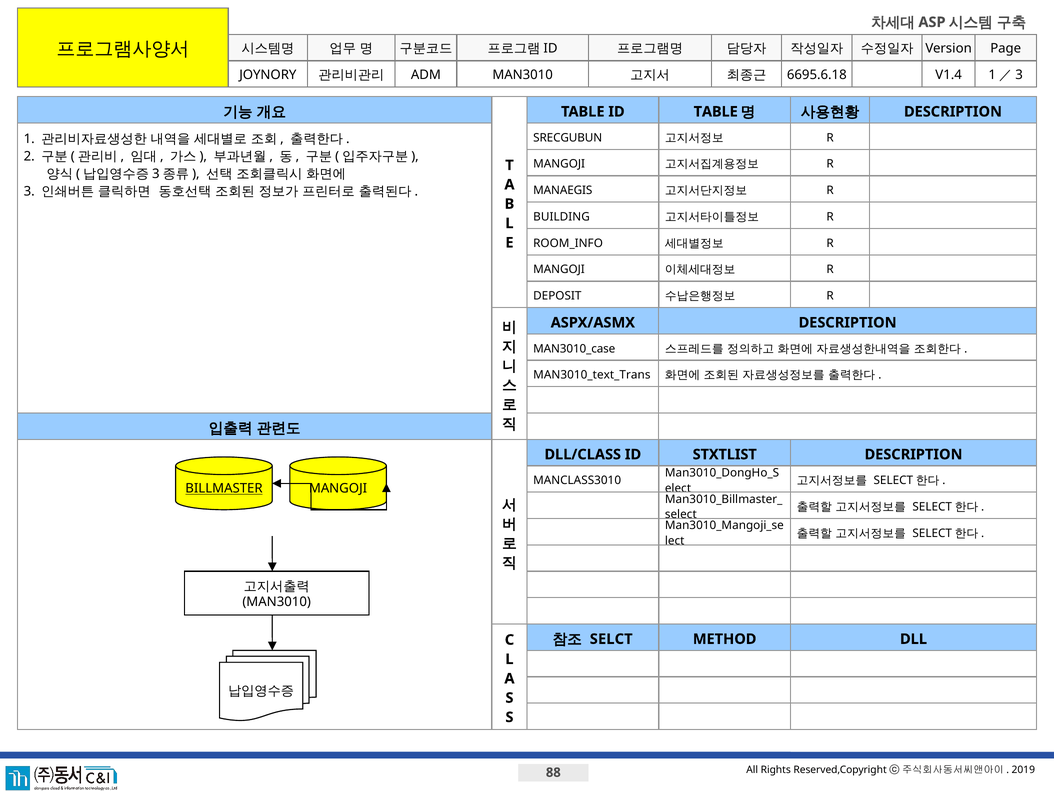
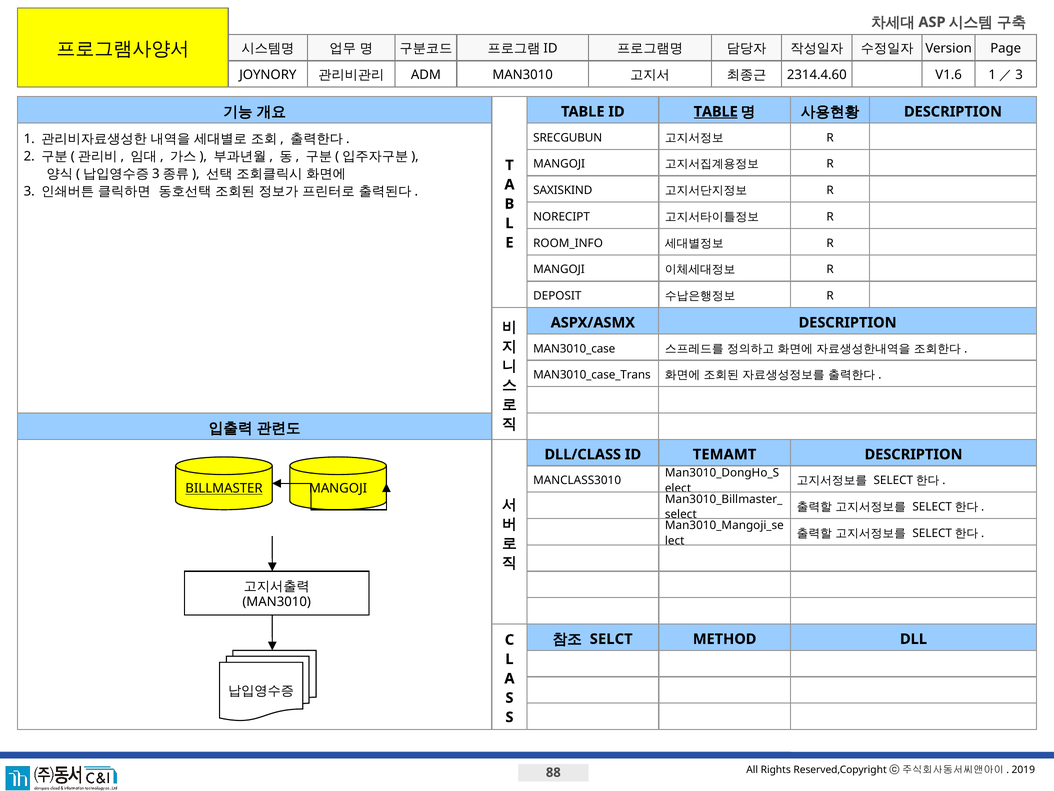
6695.6.18: 6695.6.18 -> 2314.4.60
V1.4: V1.4 -> V1.6
TABLE at (716, 112) underline: none -> present
MANAEGIS: MANAEGIS -> SAXISKIND
BUILDING: BUILDING -> NORECIPT
MAN3010_text_Trans: MAN3010_text_Trans -> MAN3010_case_Trans
STXTLIST: STXTLIST -> TEMAMT
